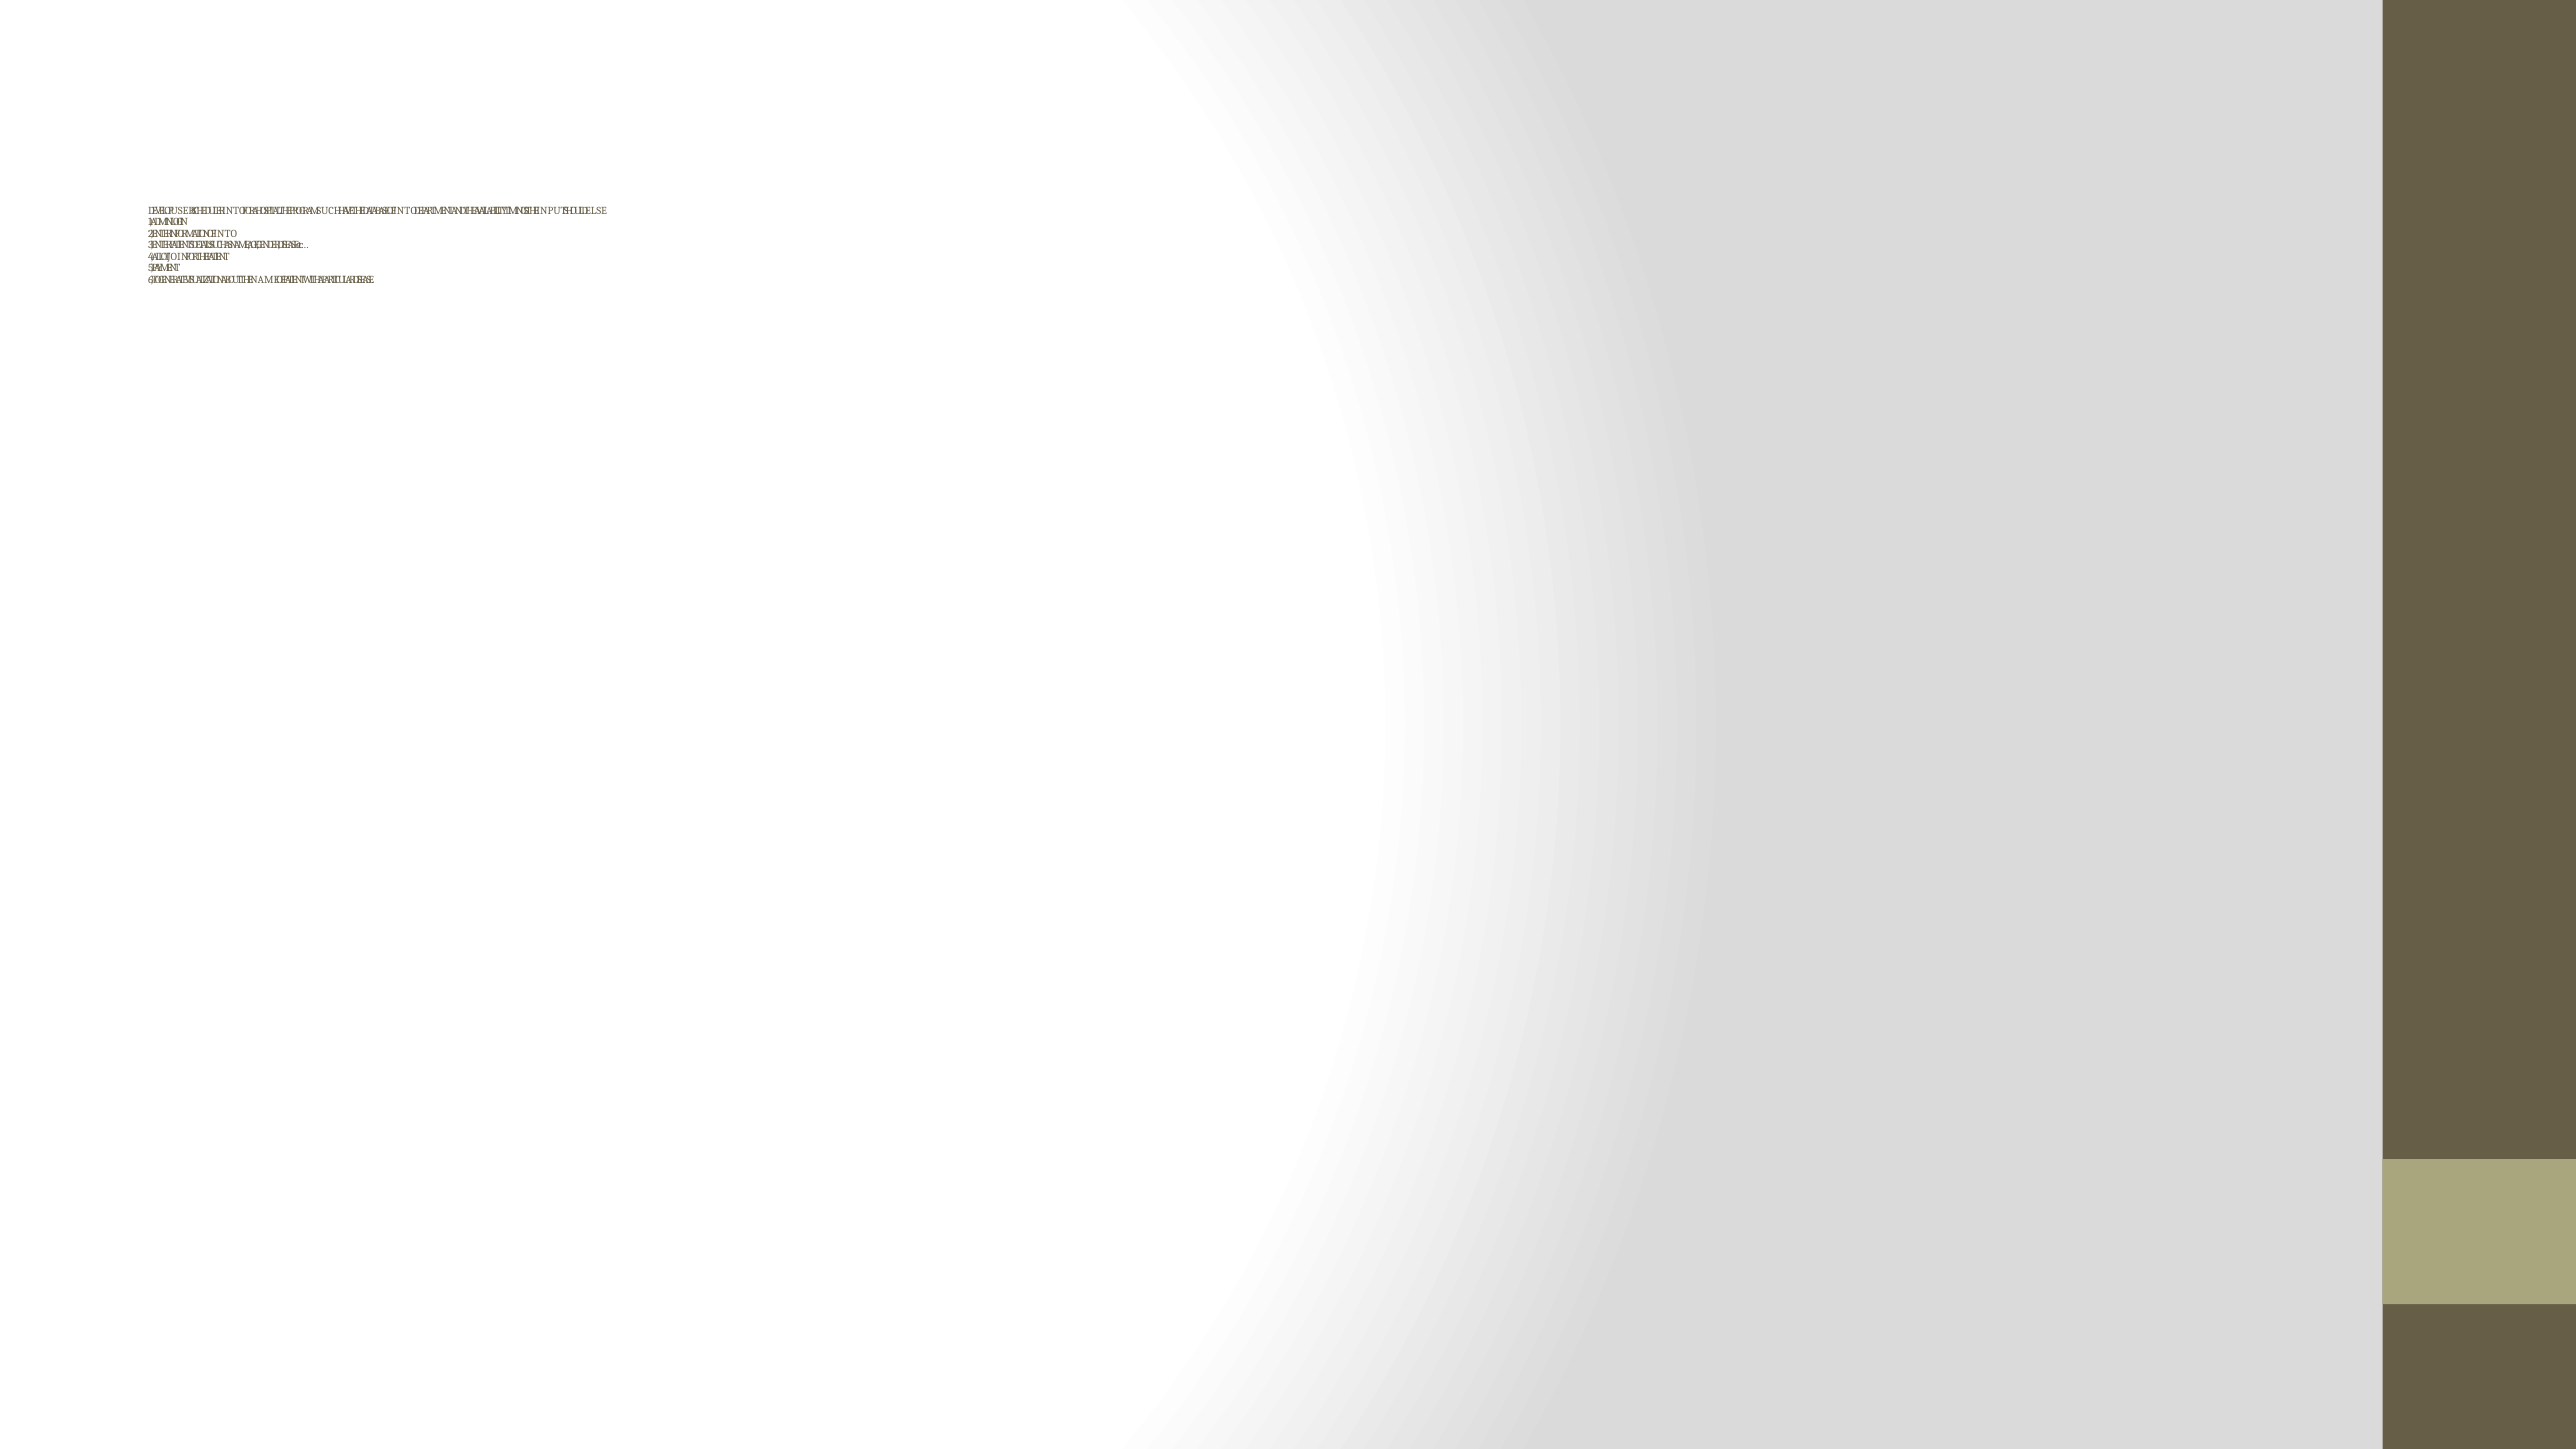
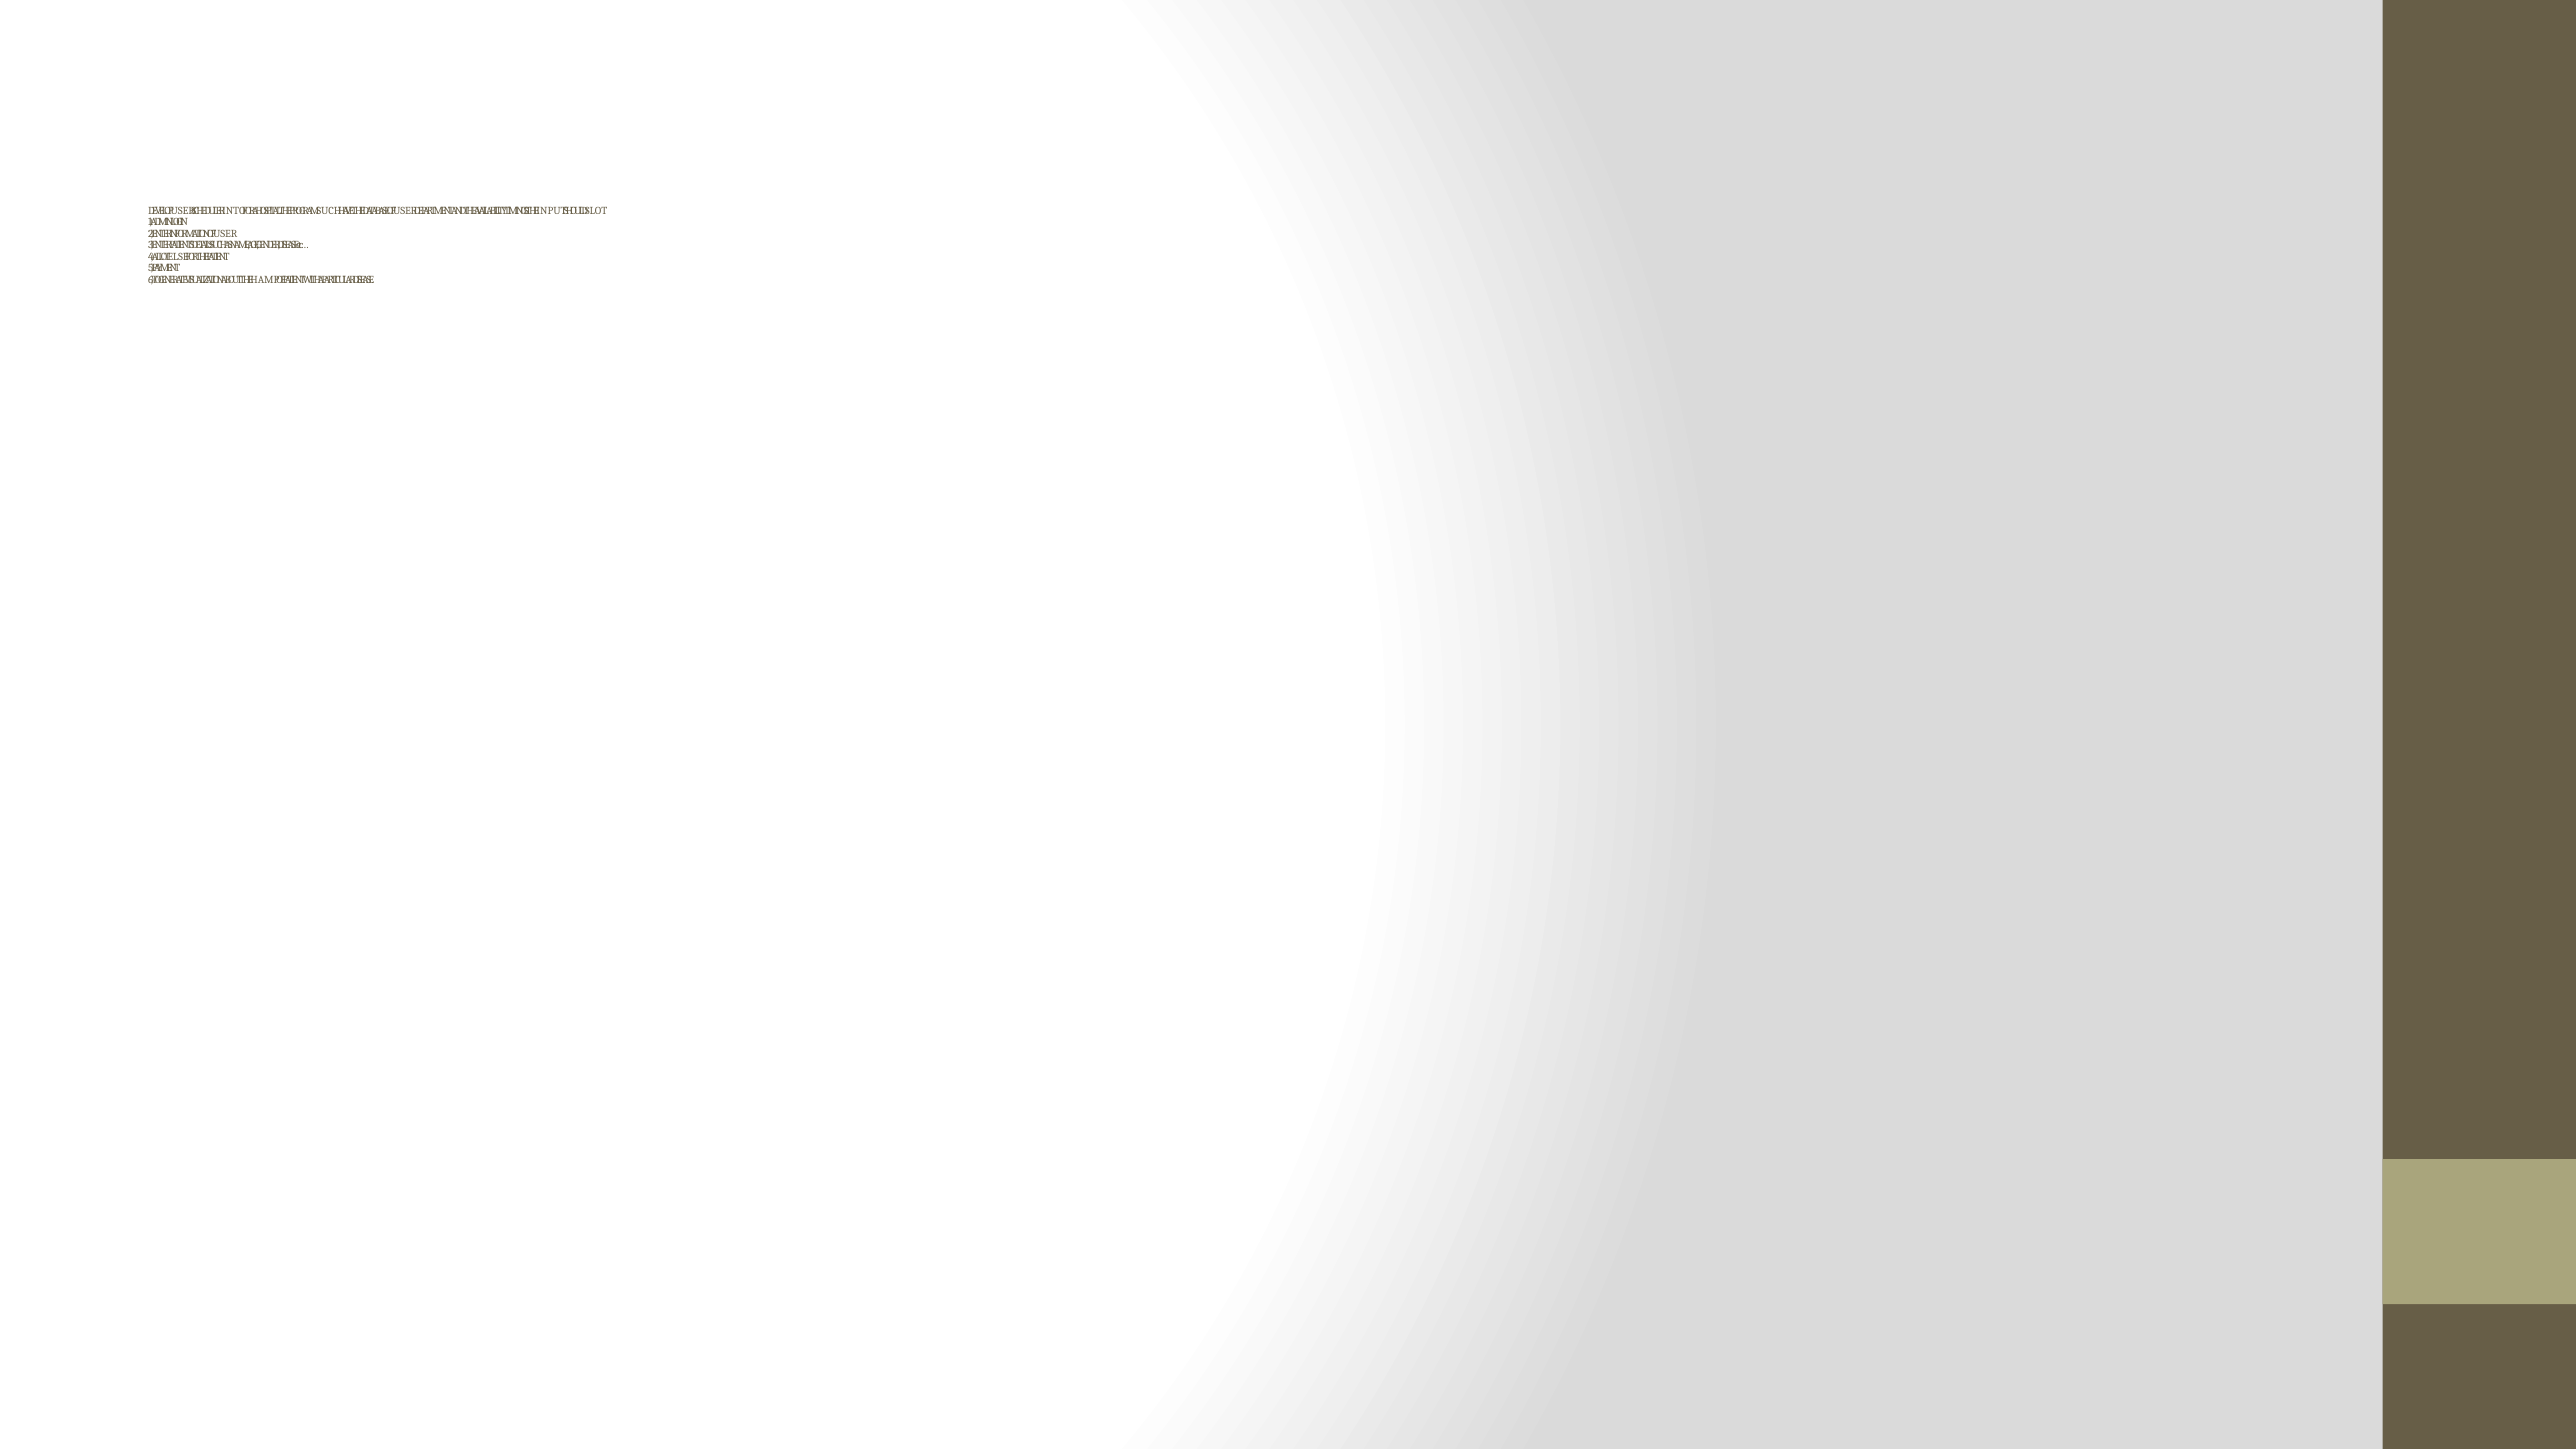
INTO at (405, 211): INTO -> USER
ELSE: ELSE -> SLOT
INTO at (225, 234): INTO -> USER
JOIN: JOIN -> ELSE
NAME at (265, 280): NAME -> HAMP
